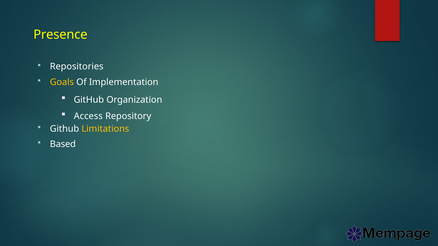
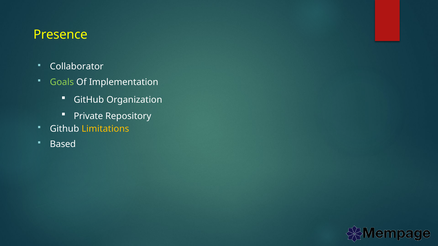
Repositories: Repositories -> Collaborator
Goals colour: yellow -> light green
Access: Access -> Private
